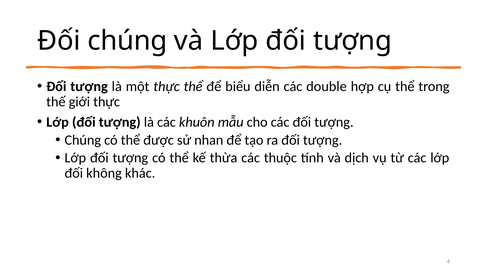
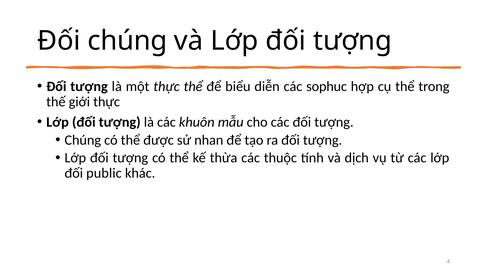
double: double -> sophuc
không: không -> public
